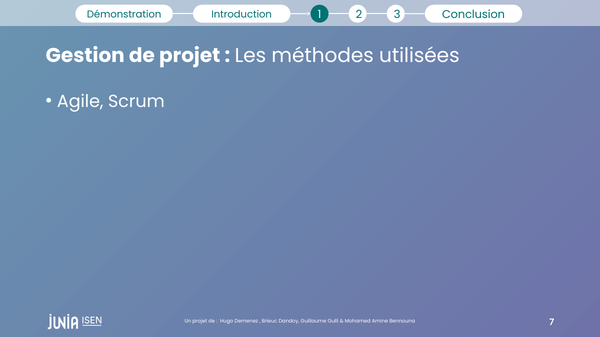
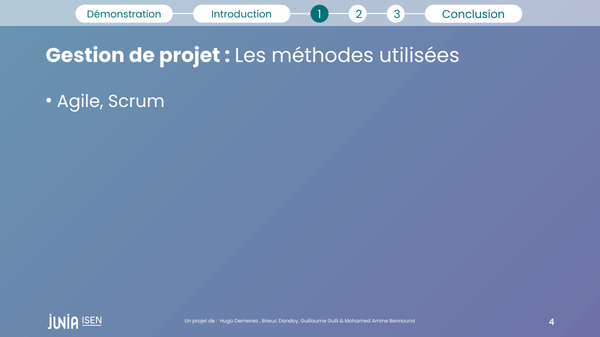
7: 7 -> 4
